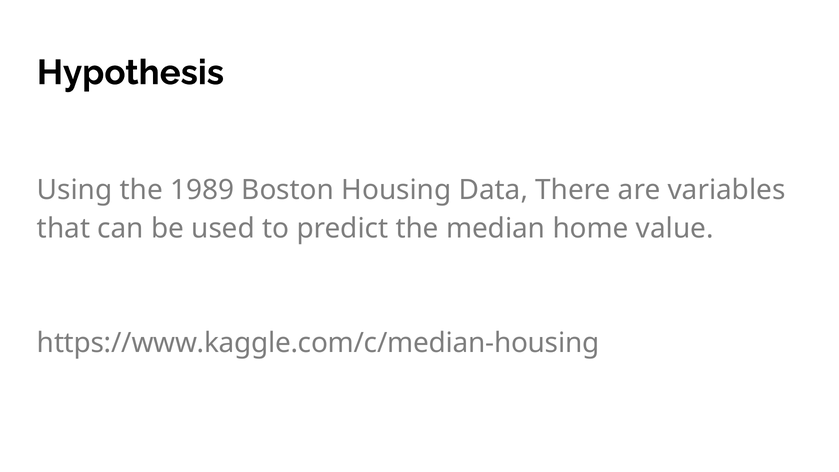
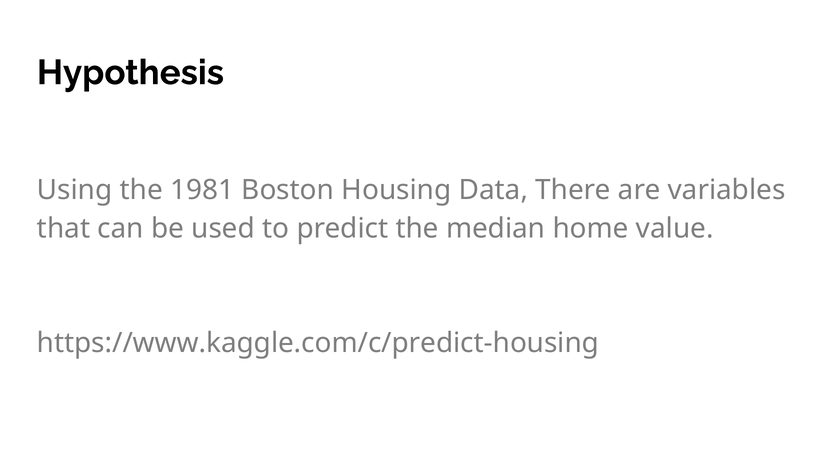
1989: 1989 -> 1981
https://www.kaggle.com/c/median-housing: https://www.kaggle.com/c/median-housing -> https://www.kaggle.com/c/predict-housing
